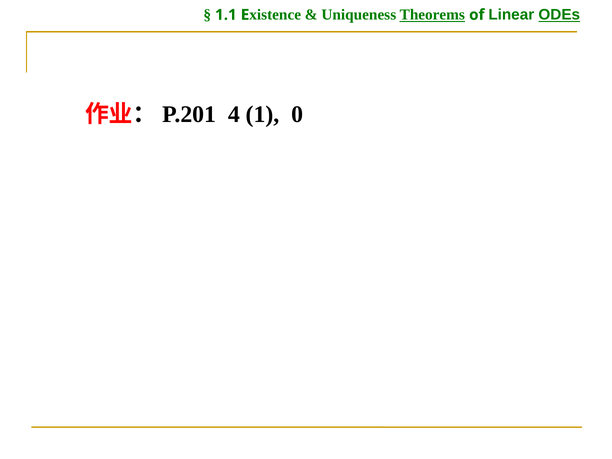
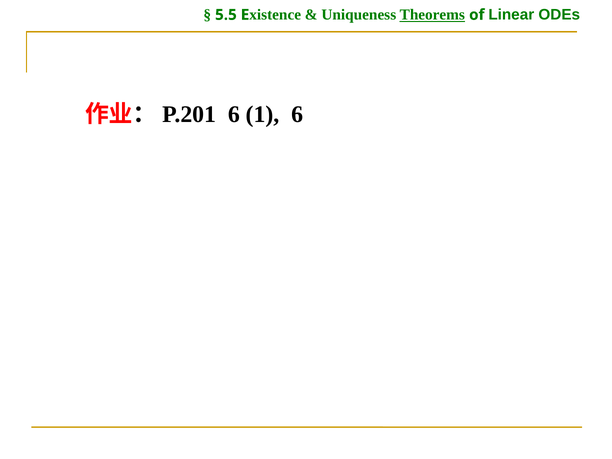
1.1: 1.1 -> 5.5
ODEs underline: present -> none
4 at (234, 114): 4 -> 6
1 0: 0 -> 6
